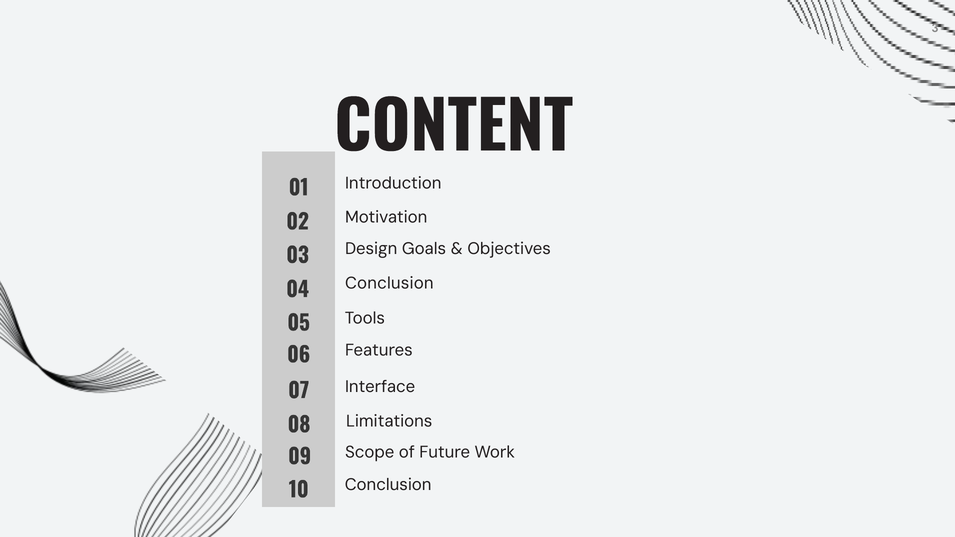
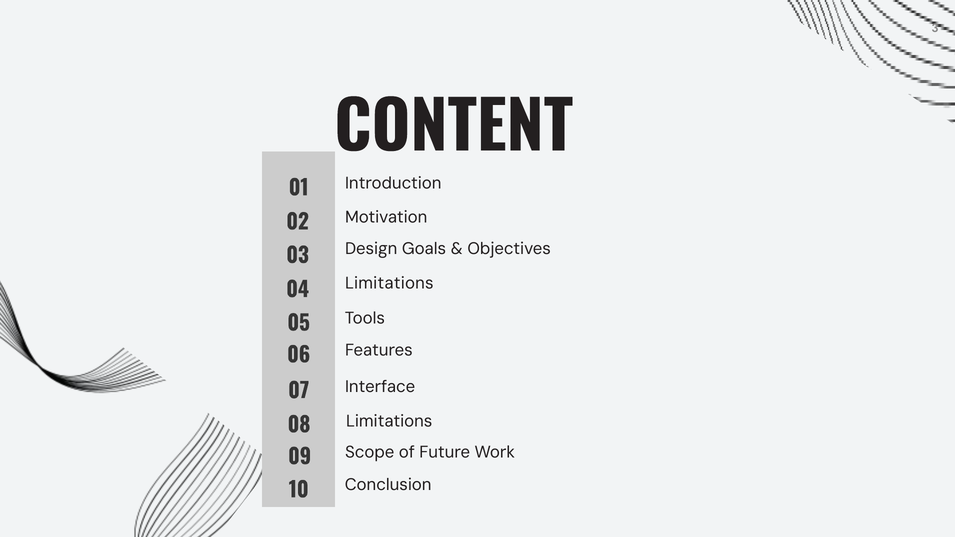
Conclusion at (389, 283): Conclusion -> Limitations
